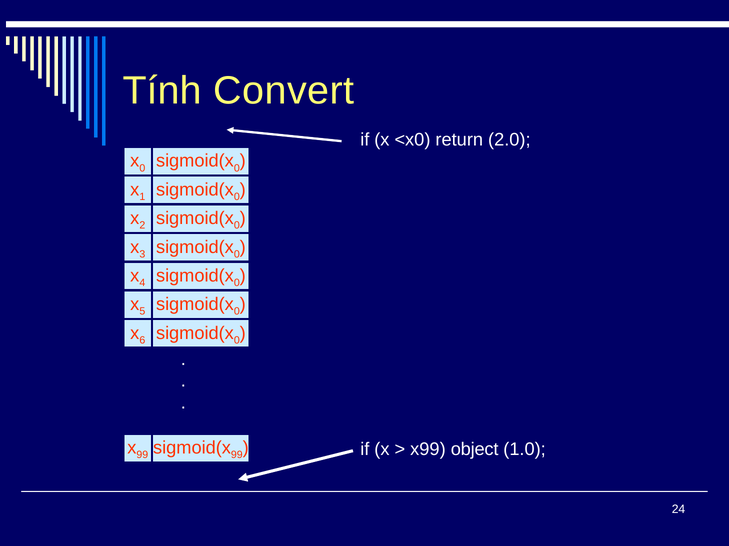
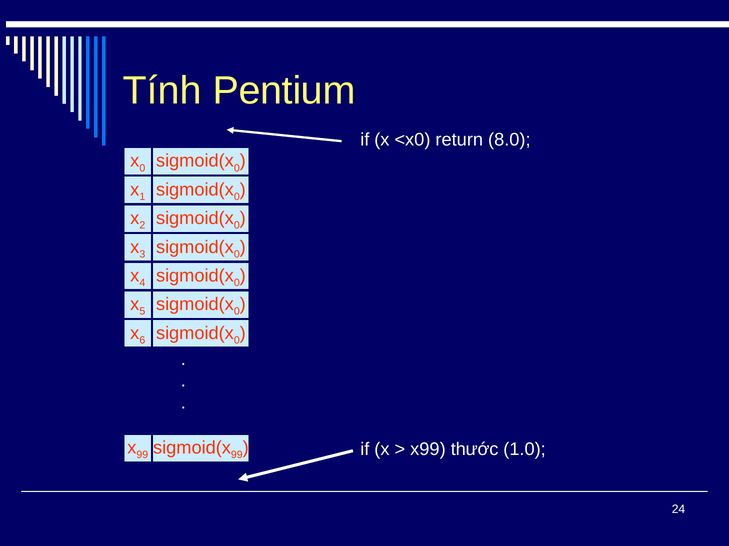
Convert: Convert -> Pentium
2.0: 2.0 -> 8.0
object: object -> thước
